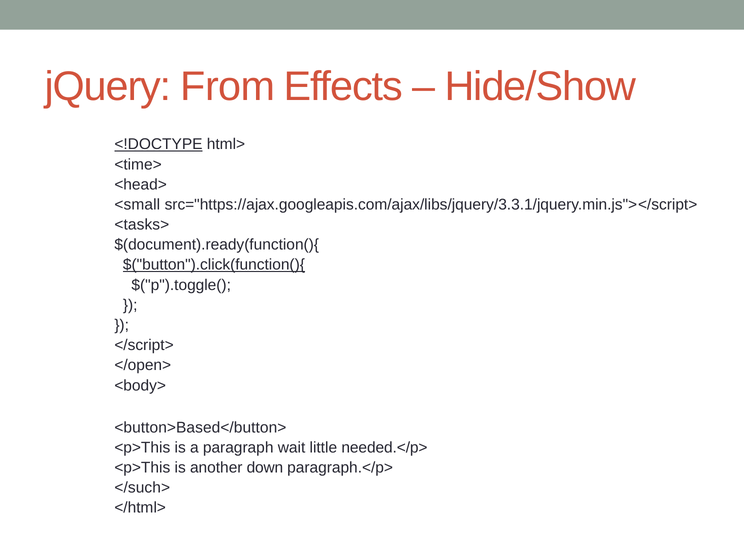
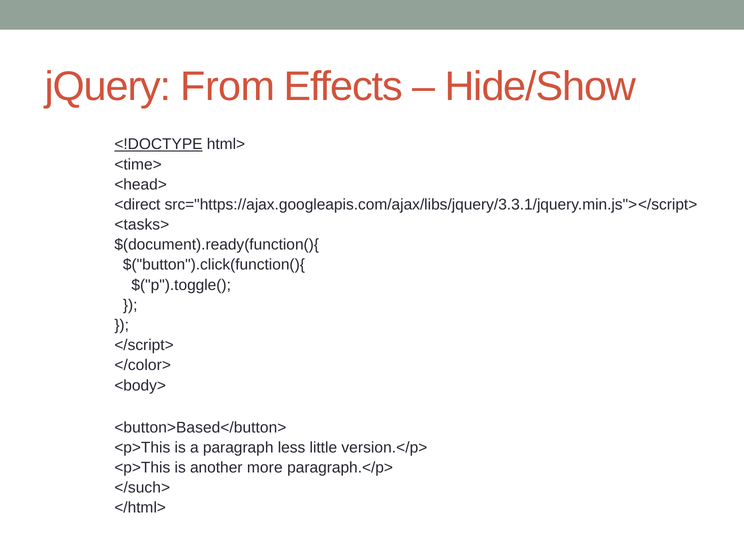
<small: <small -> <direct
$("button").click(function(){ underline: present -> none
</open>: </open> -> </color>
wait: wait -> less
needed.</p>: needed.</p> -> version.</p>
down: down -> more
